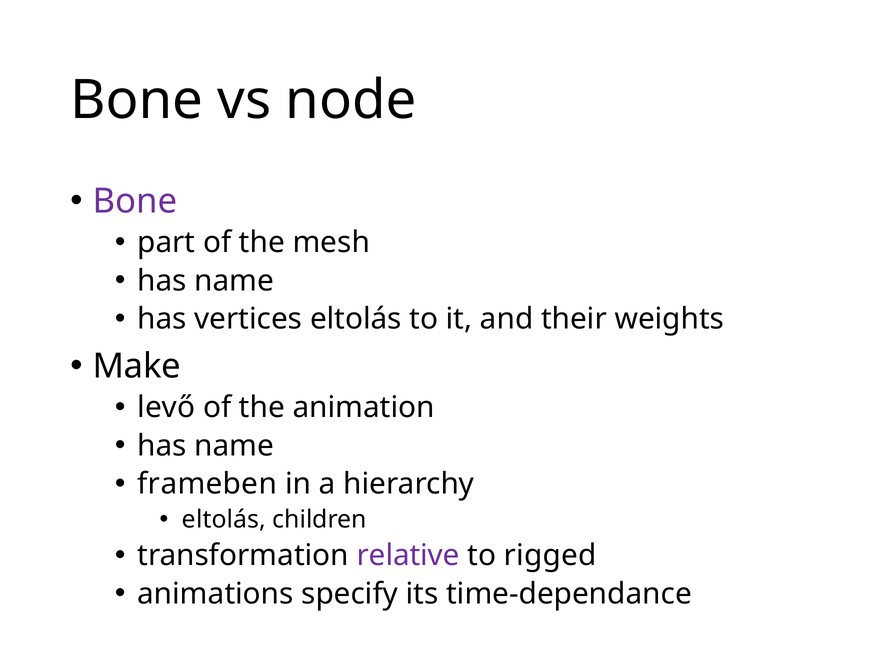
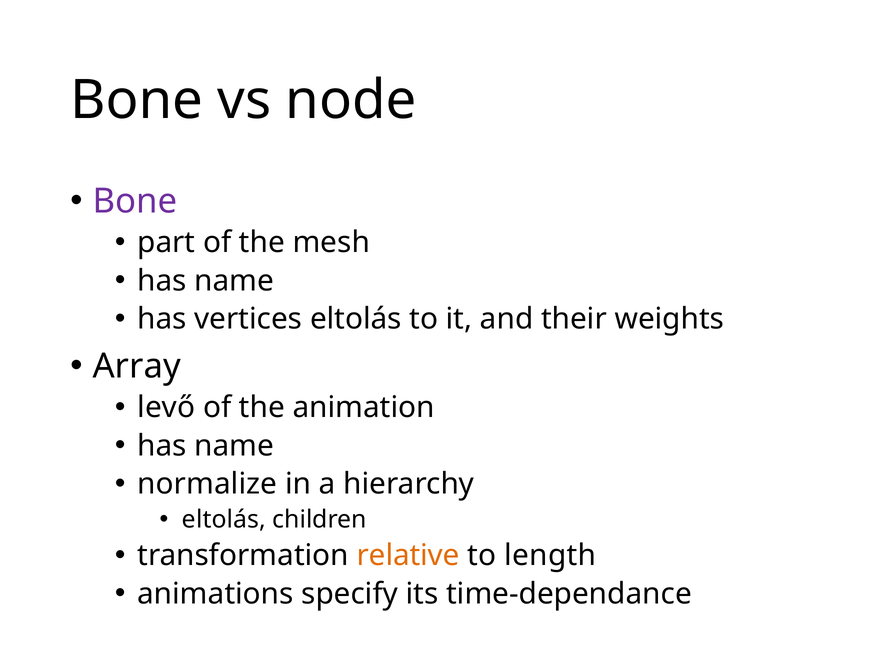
Make: Make -> Array
frameben: frameben -> normalize
relative colour: purple -> orange
rigged: rigged -> length
